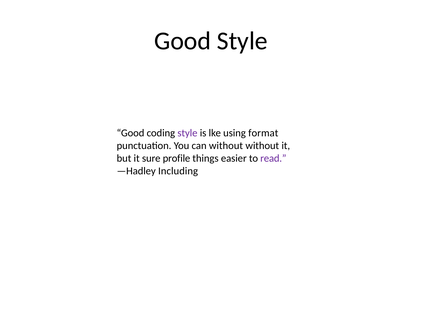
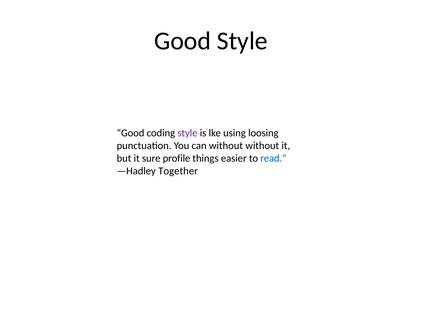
format: format -> loosing
read colour: purple -> blue
Including: Including -> Together
